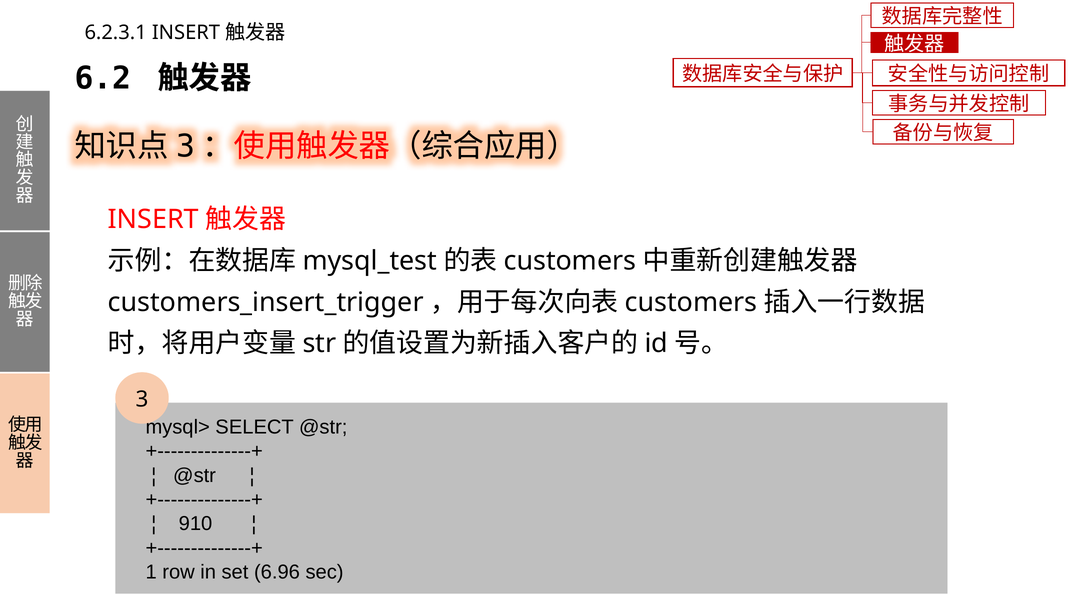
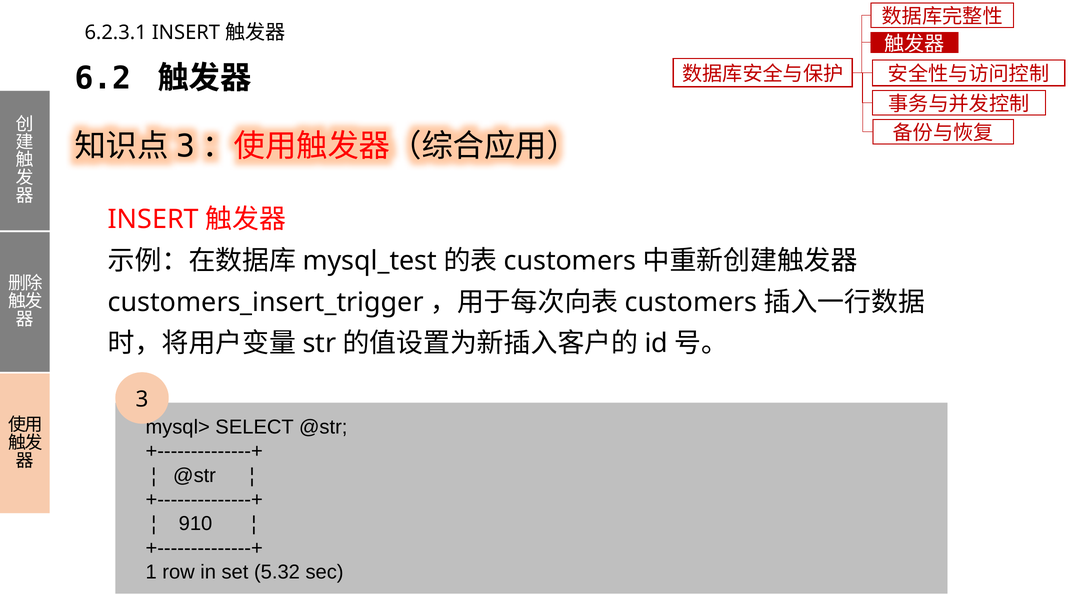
6.96: 6.96 -> 5.32
